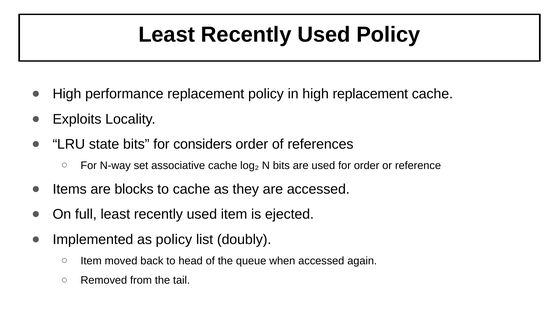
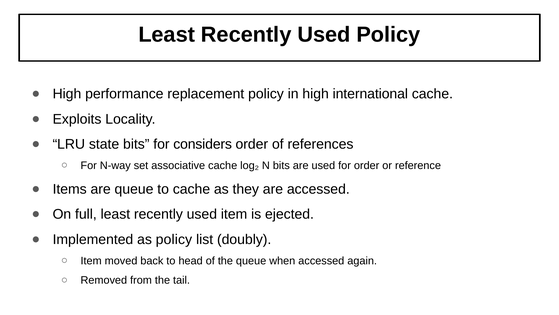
high replacement: replacement -> international
are blocks: blocks -> queue
